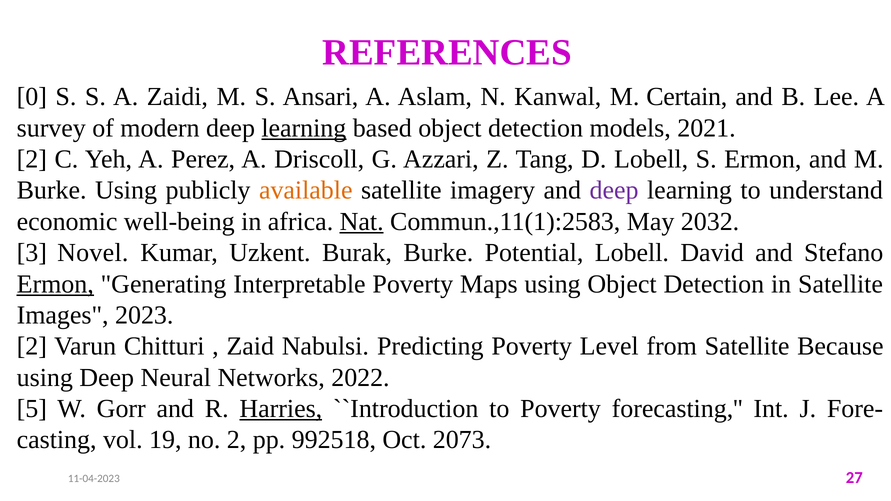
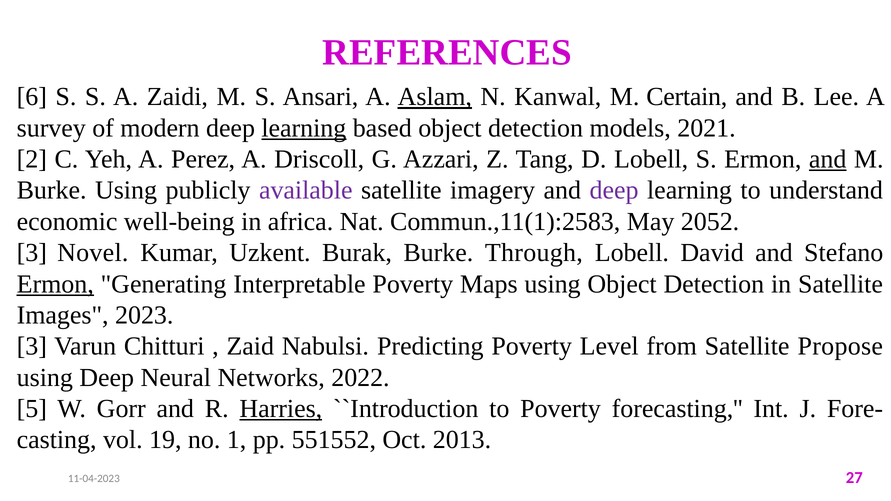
0: 0 -> 6
Aslam underline: none -> present
and at (828, 159) underline: none -> present
available colour: orange -> purple
Nat underline: present -> none
2032: 2032 -> 2052
Potential: Potential -> Through
2 at (32, 346): 2 -> 3
Because: Because -> Propose
no 2: 2 -> 1
992518: 992518 -> 551552
2073: 2073 -> 2013
